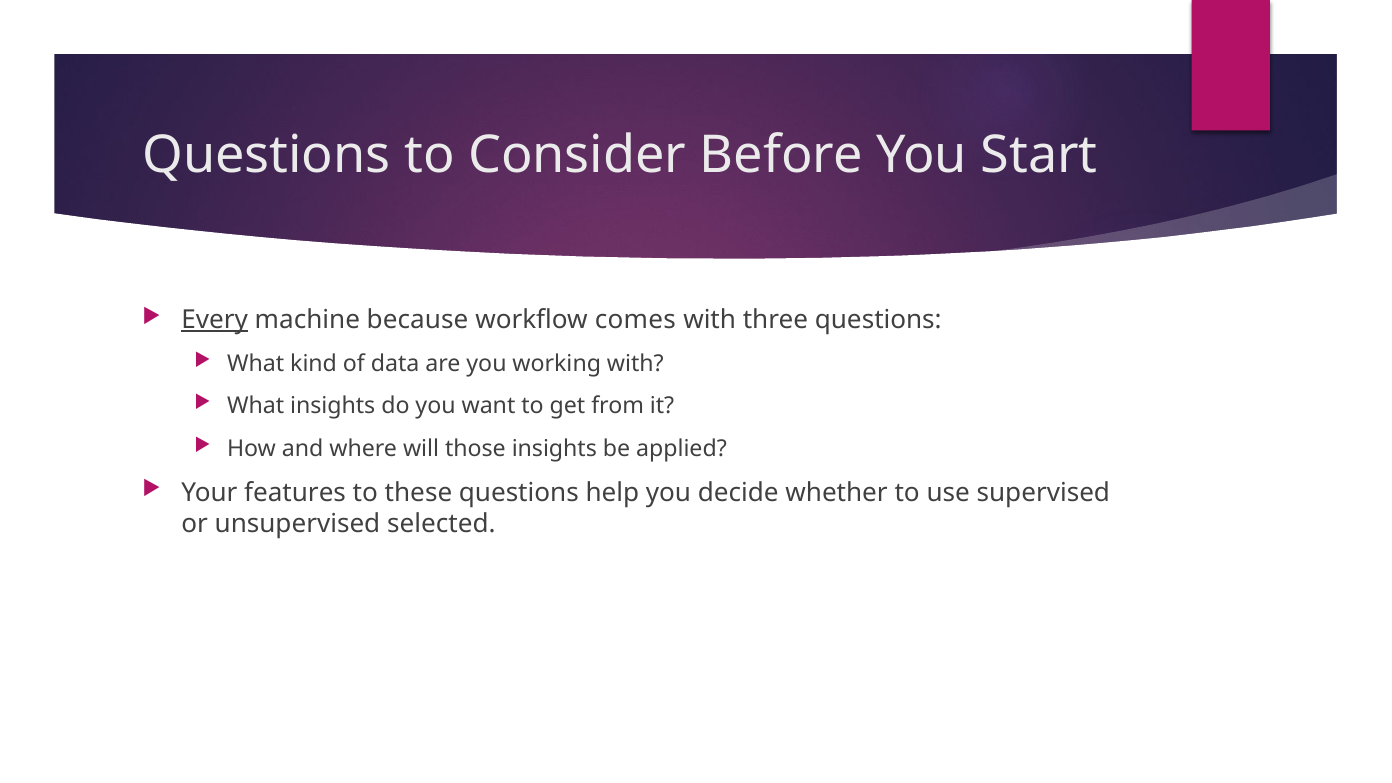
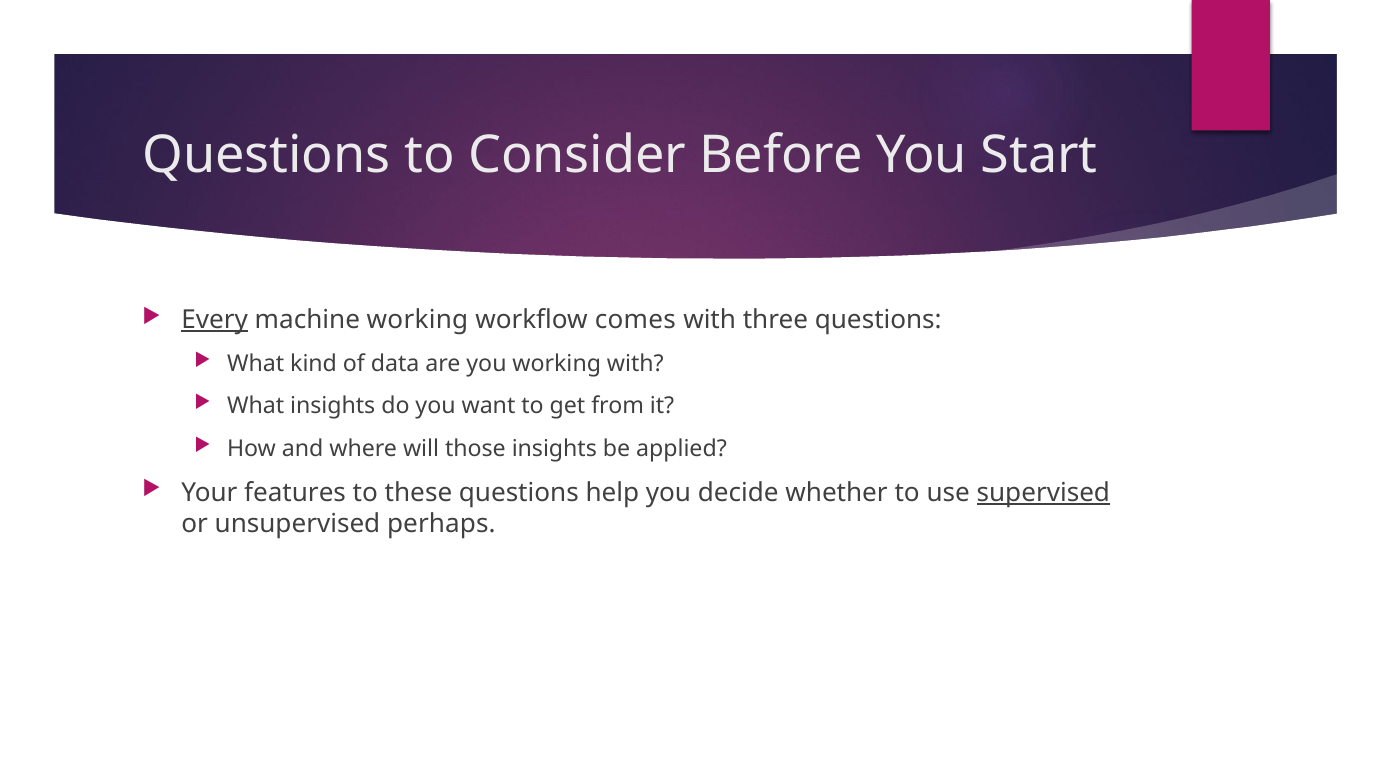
machine because: because -> working
supervised underline: none -> present
selected: selected -> perhaps
